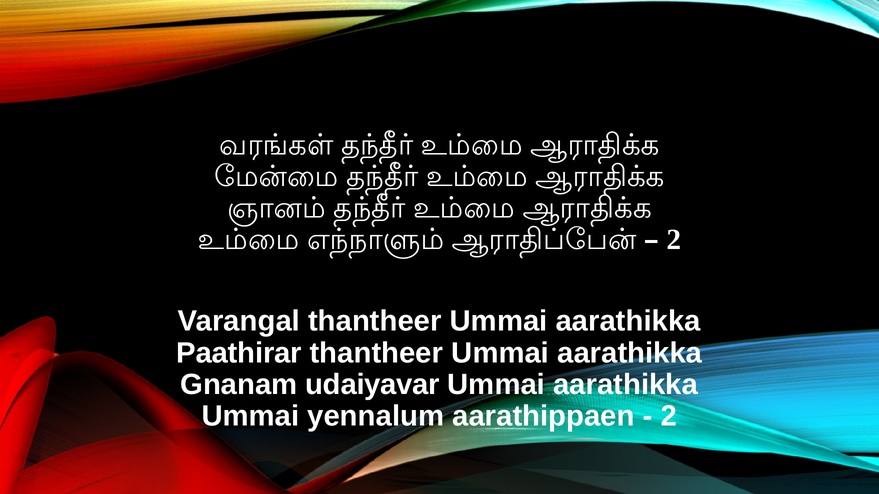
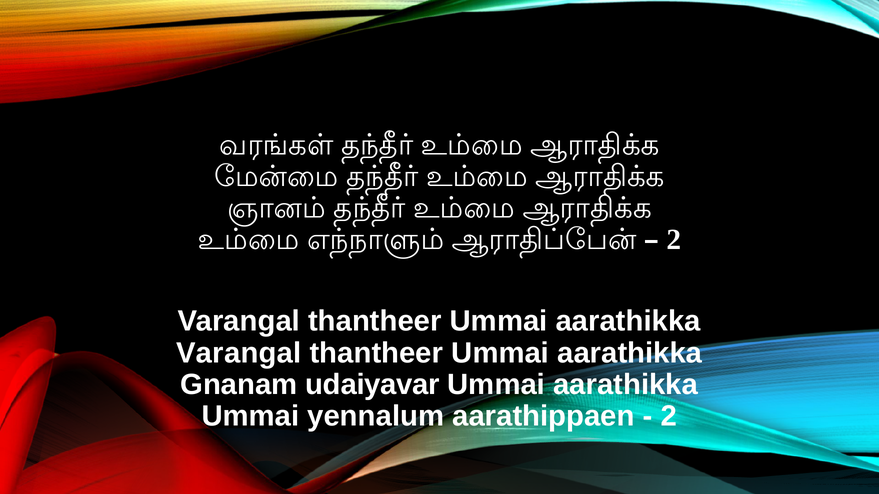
Paathirar at (239, 353): Paathirar -> Varangal
